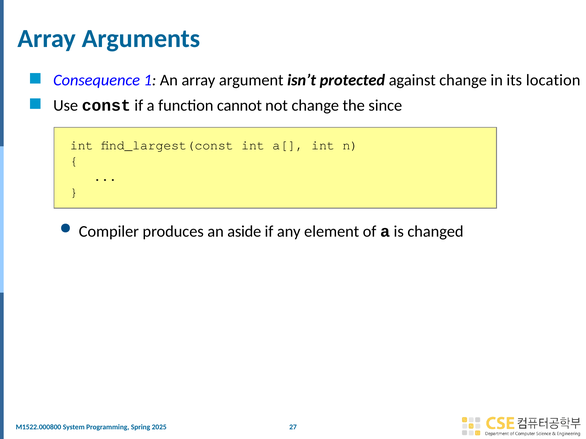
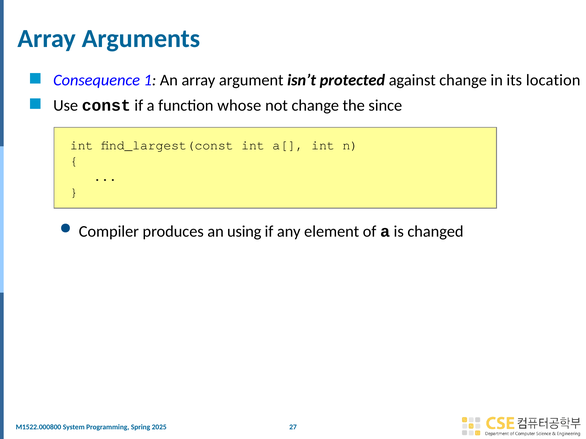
cannot: cannot -> whose
aside: aside -> using
